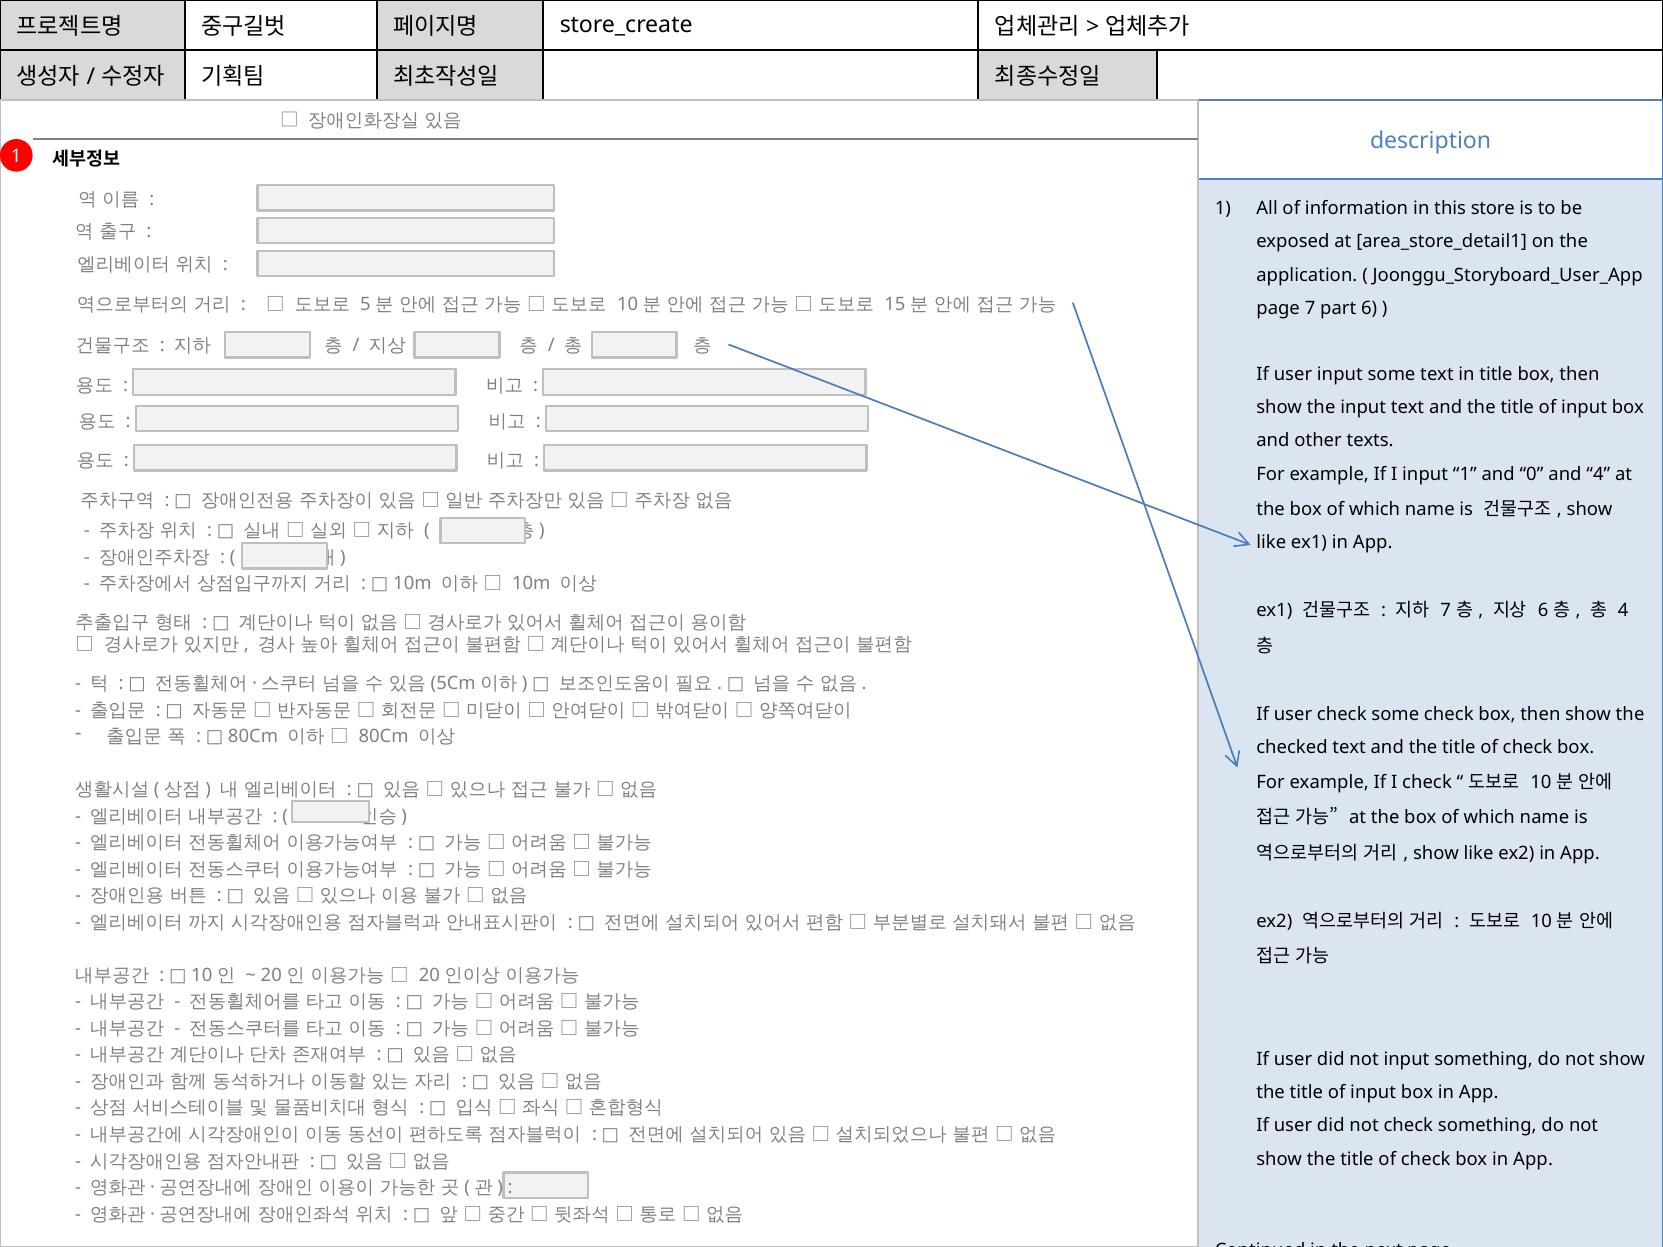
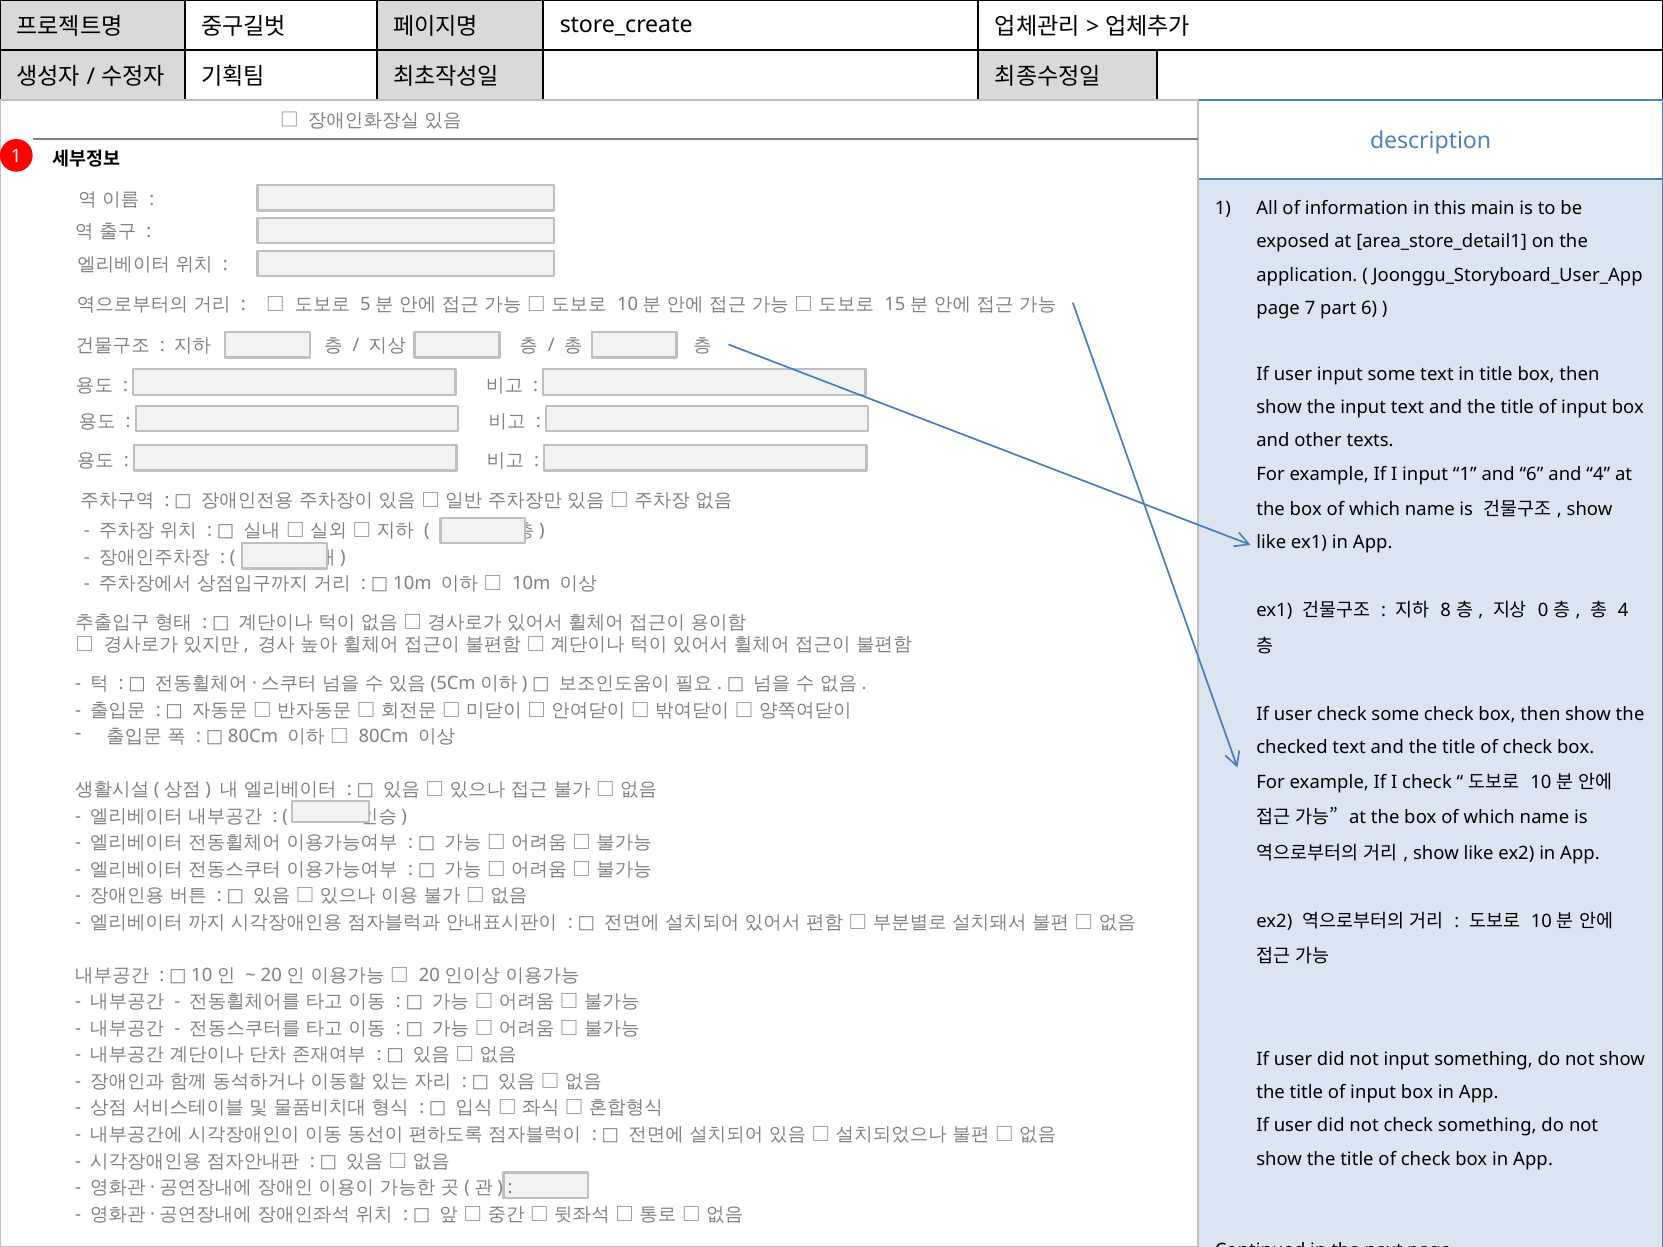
store: store -> main
and 0: 0 -> 6
7 at (1446, 611): 7 -> 8
6 at (1543, 611): 6 -> 0
